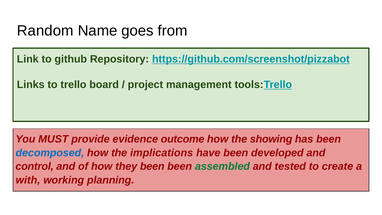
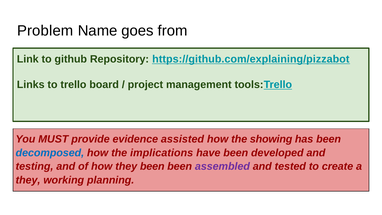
Random: Random -> Problem
https://github.com/screenshot/pizzabot: https://github.com/screenshot/pizzabot -> https://github.com/explaining/pizzabot
outcome: outcome -> assisted
control: control -> testing
assembled colour: green -> purple
with at (28, 180): with -> they
